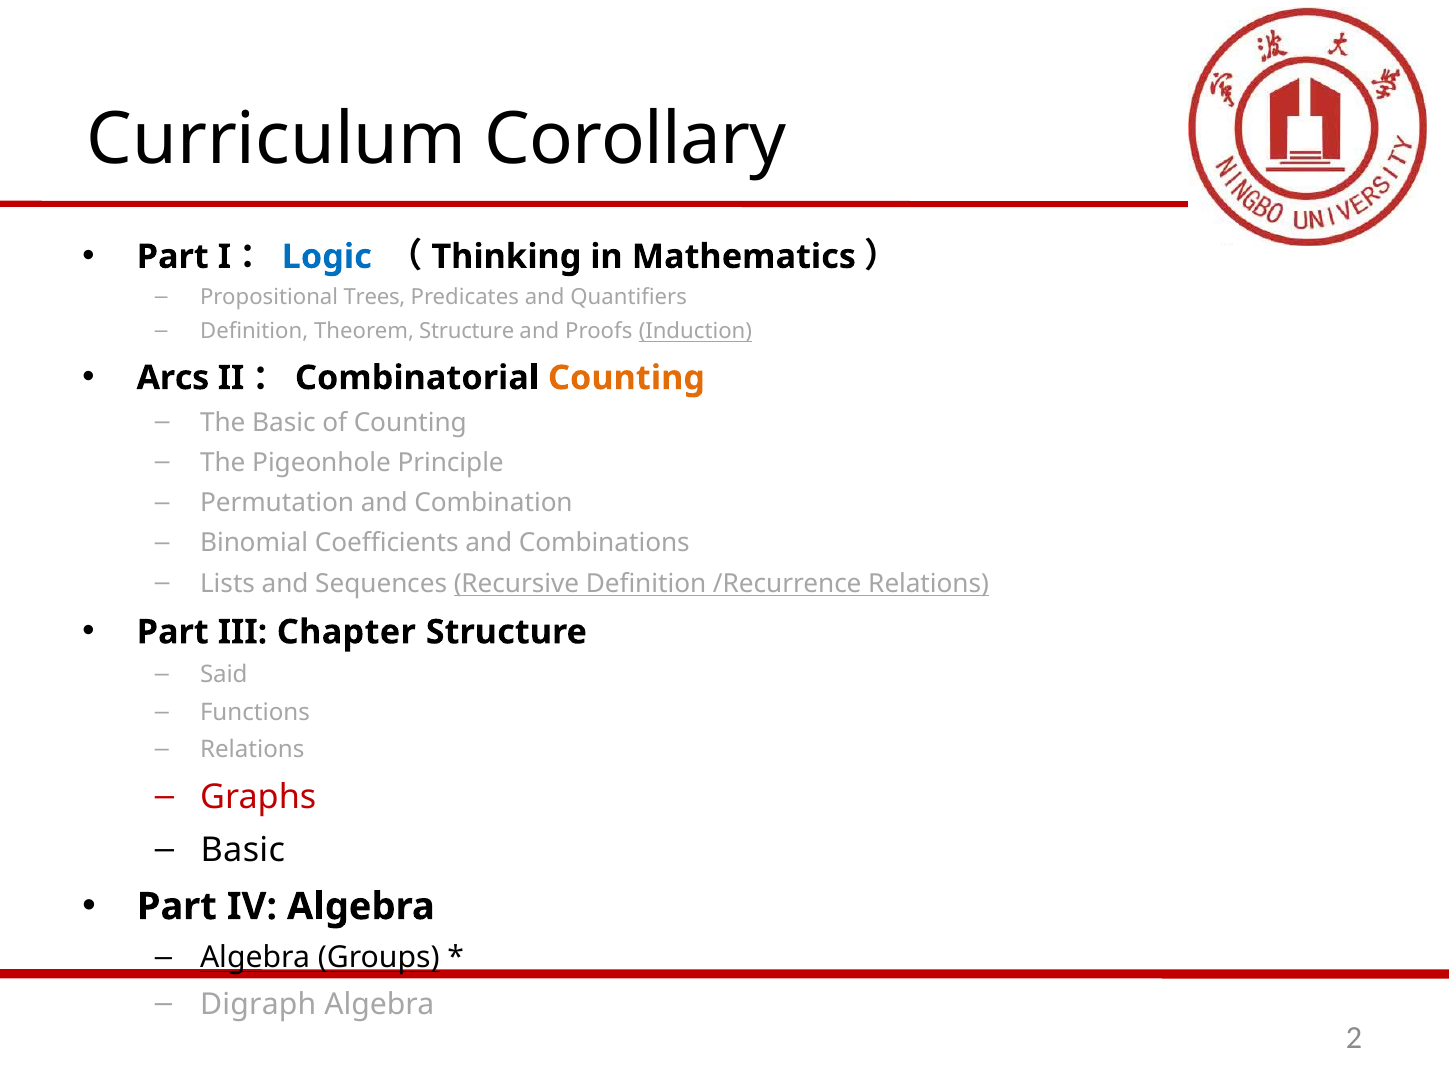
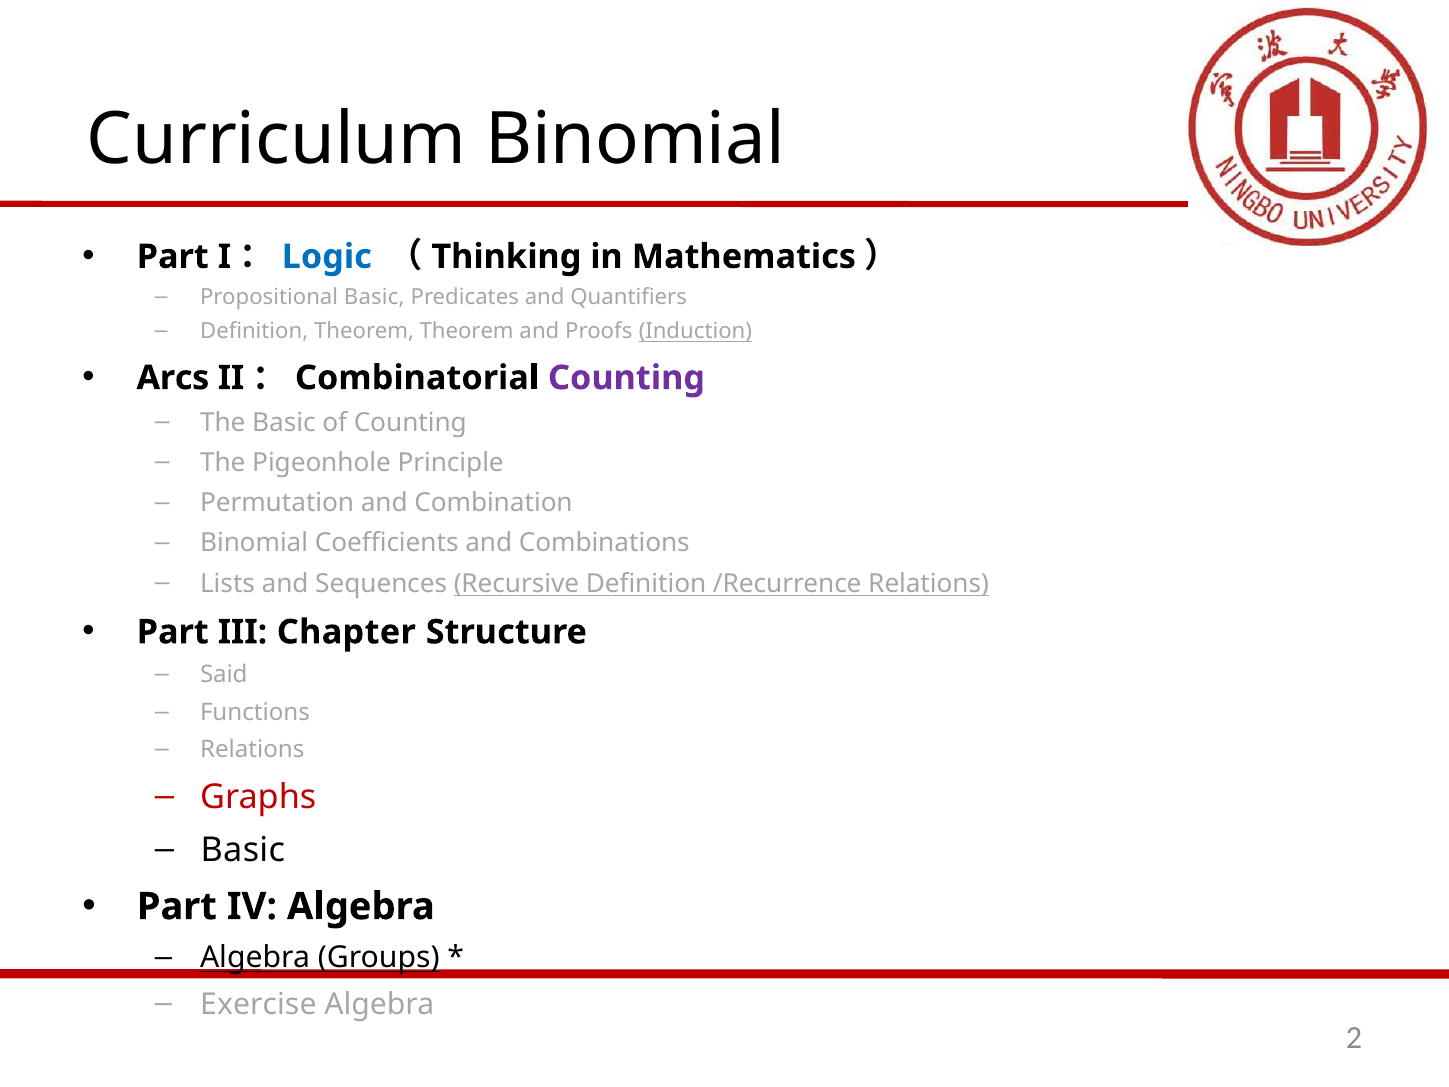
Curriculum Corollary: Corollary -> Binomial
Propositional Trees: Trees -> Basic
Theorem Structure: Structure -> Theorem
Counting at (626, 378) colour: orange -> purple
Digraph: Digraph -> Exercise
